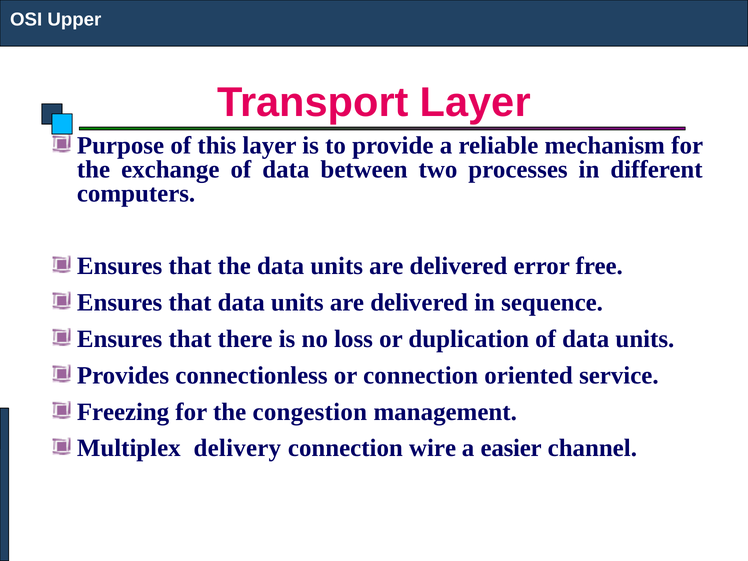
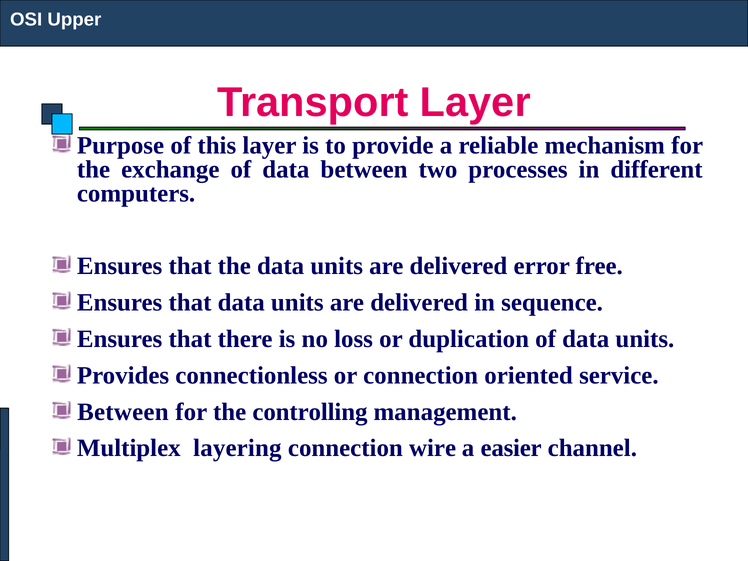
Freezing at (123, 412): Freezing -> Between
congestion: congestion -> controlling
delivery: delivery -> layering
